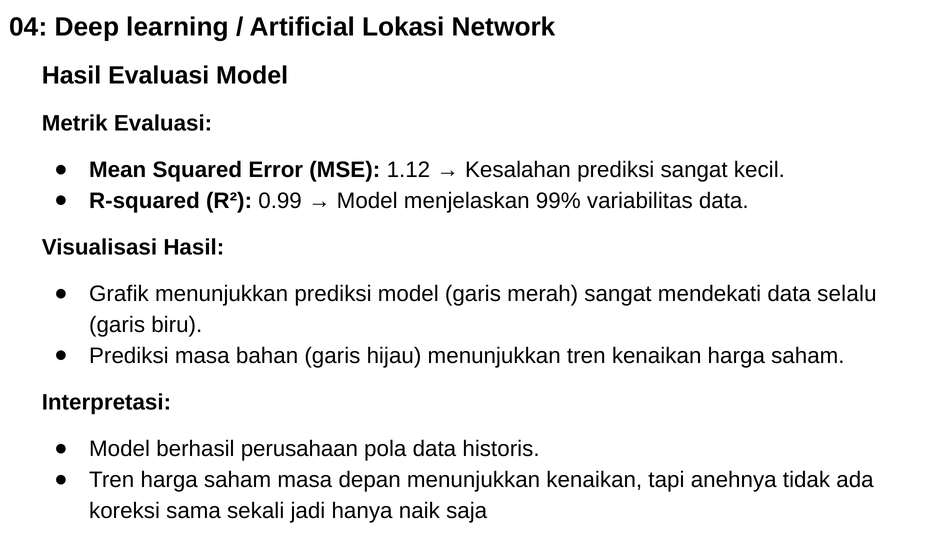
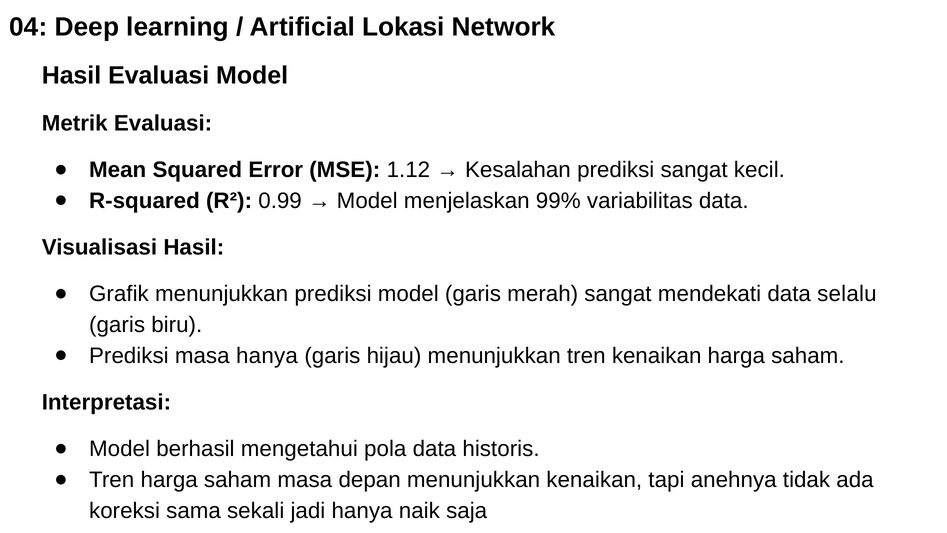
masa bahan: bahan -> hanya
perusahaan: perusahaan -> mengetahui
